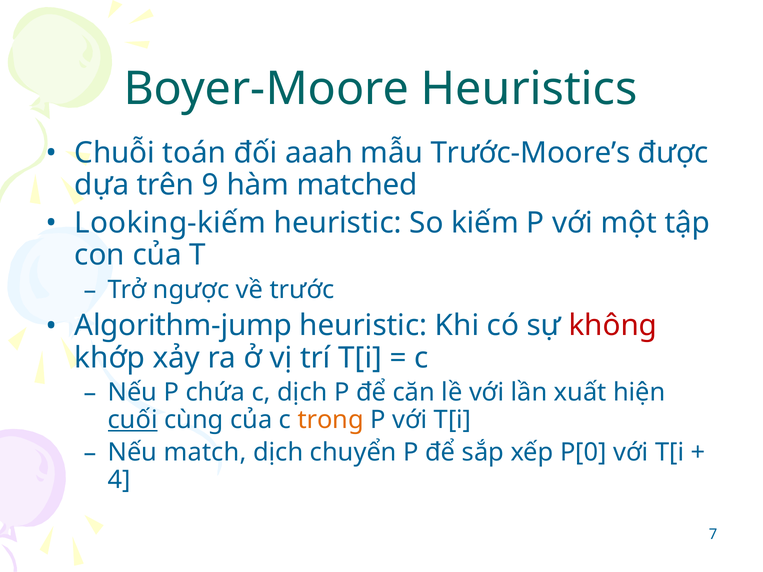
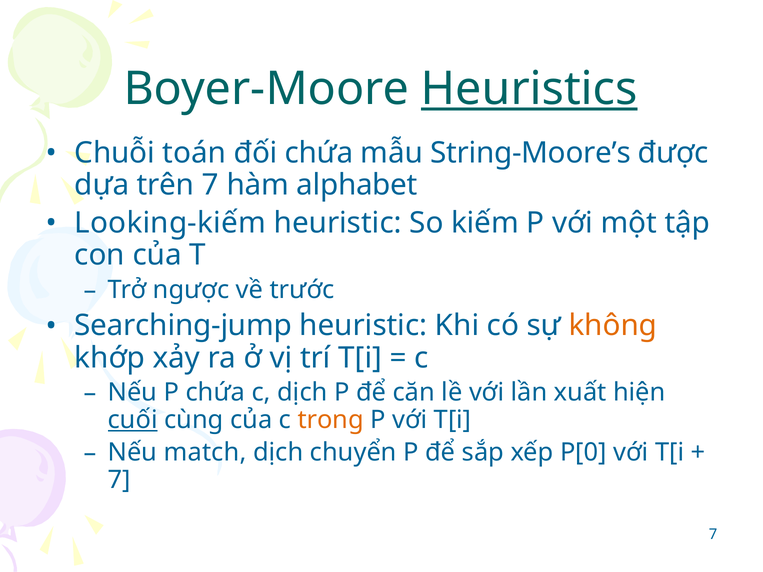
Heuristics underline: none -> present
đối aaah: aaah -> chứa
Trước-Moore’s: Trước-Moore’s -> String-Moore’s
trên 9: 9 -> 7
matched: matched -> alphabet
Algorithm-jump: Algorithm-jump -> Searching-jump
không colour: red -> orange
4 at (119, 480): 4 -> 7
